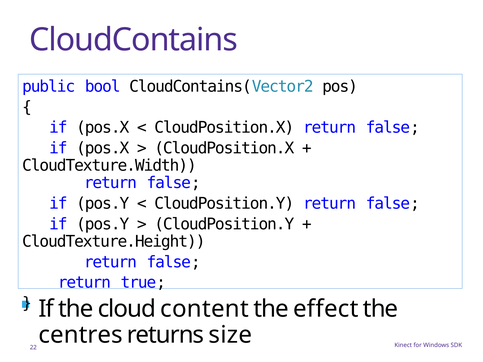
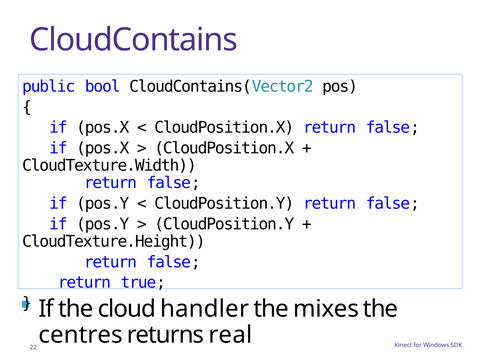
content: content -> handler
effect: effect -> mixes
size: size -> real
